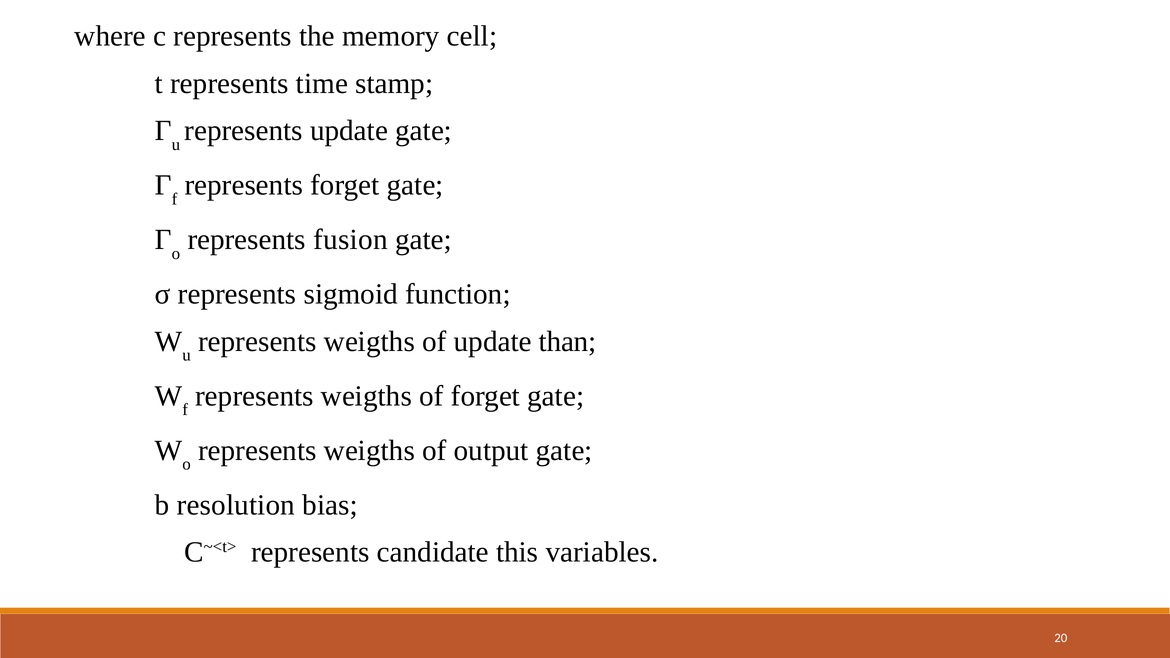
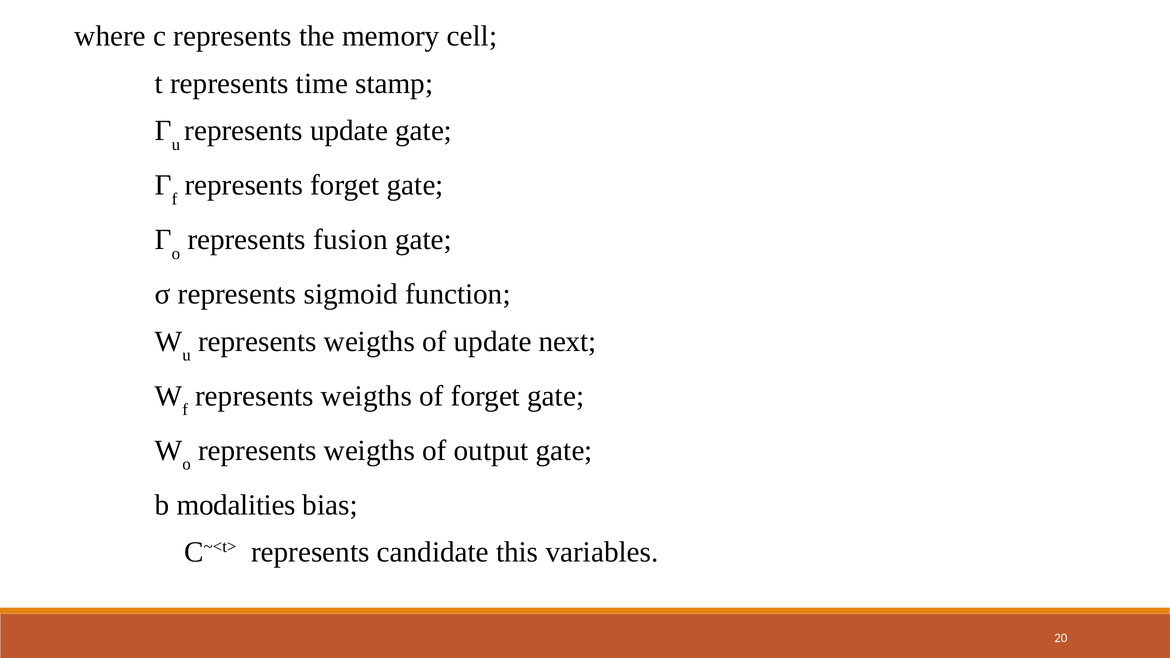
than: than -> next
resolution: resolution -> modalities
